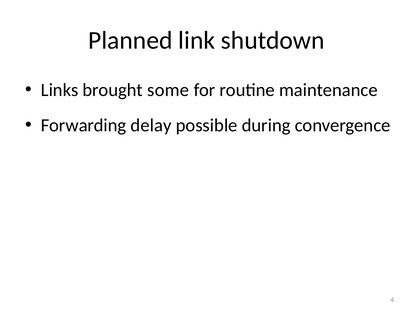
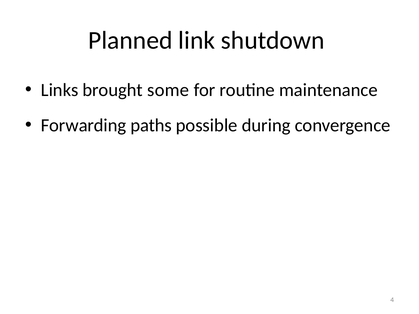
delay: delay -> paths
